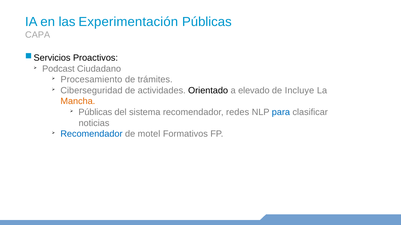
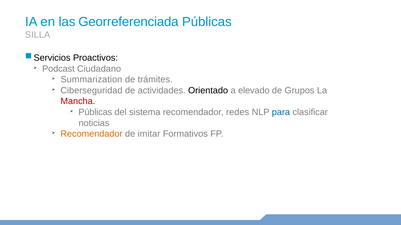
Experimentación: Experimentación -> Georreferenciada
CAPA: CAPA -> SILLA
Procesamiento: Procesamiento -> Summarization
Incluye: Incluye -> Grupos
Mancha colour: orange -> red
Recomendador at (91, 134) colour: blue -> orange
motel: motel -> imitar
